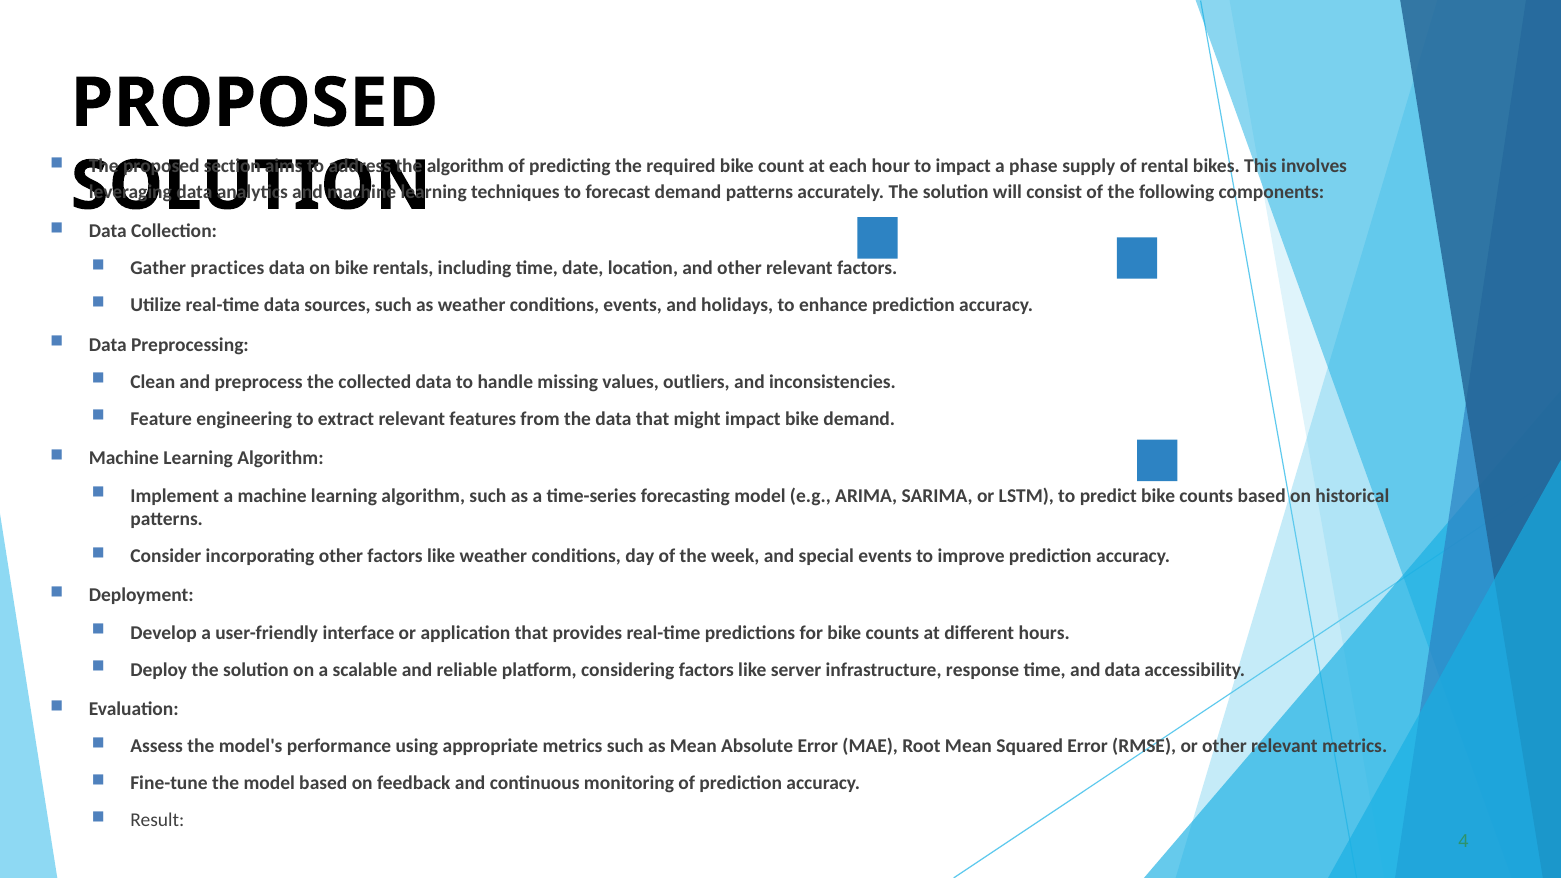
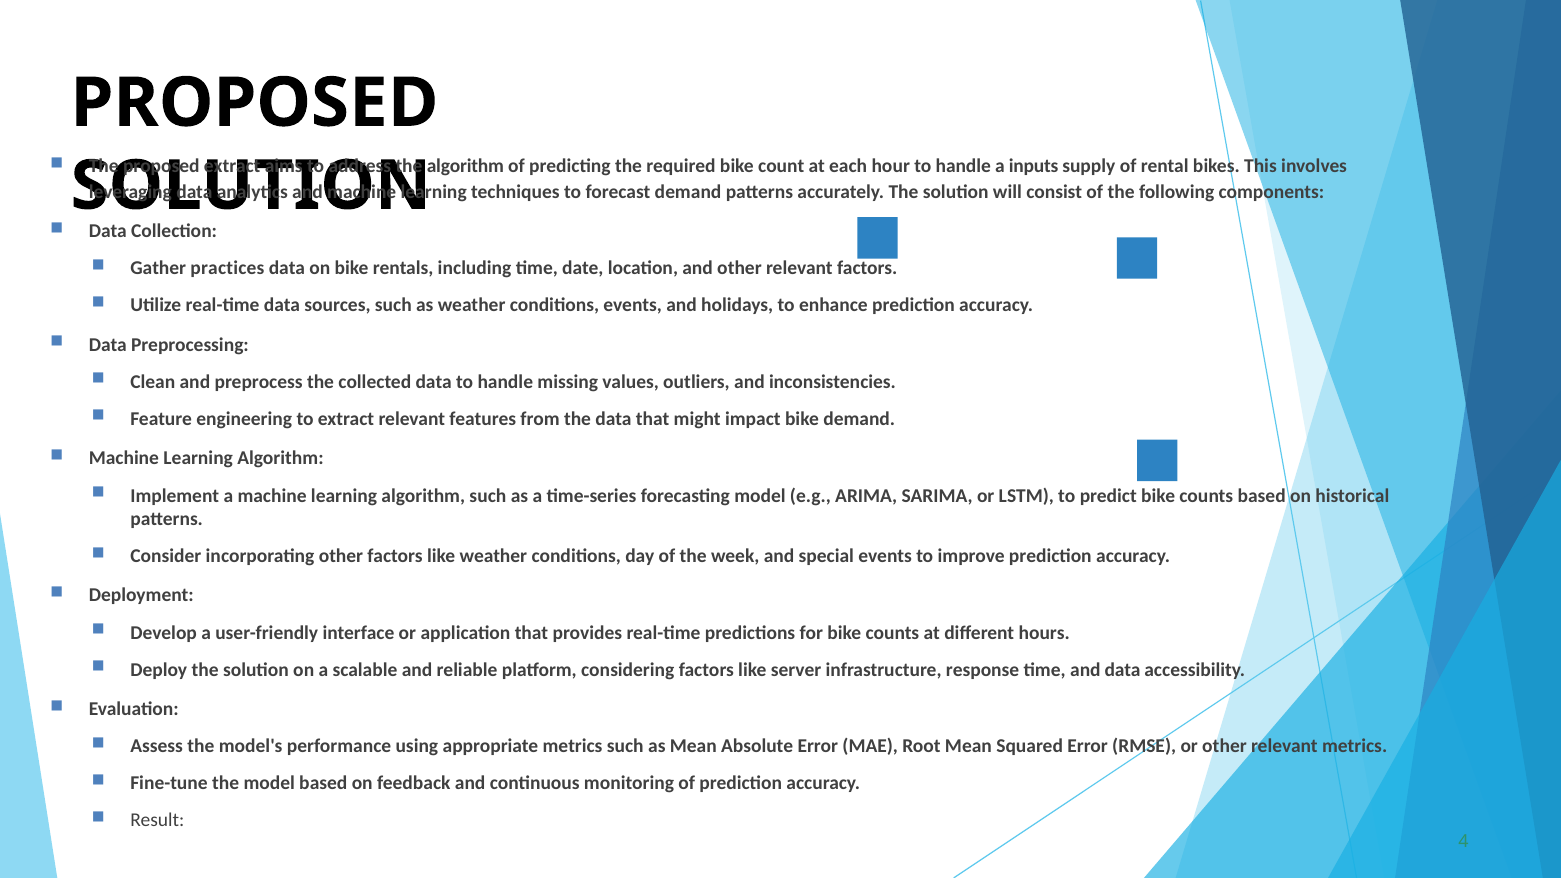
proposed section: section -> extract
hour to impact: impact -> handle
phase: phase -> inputs
